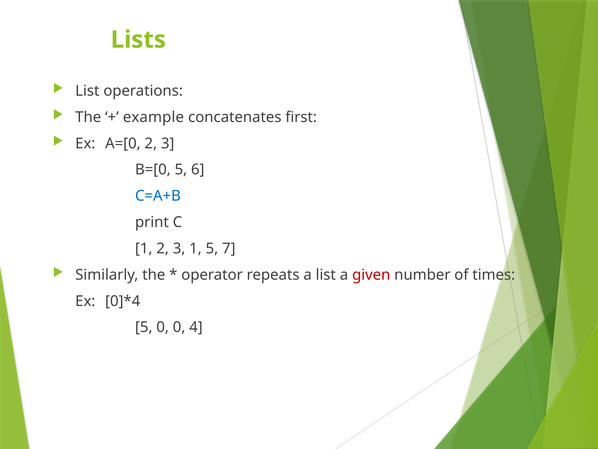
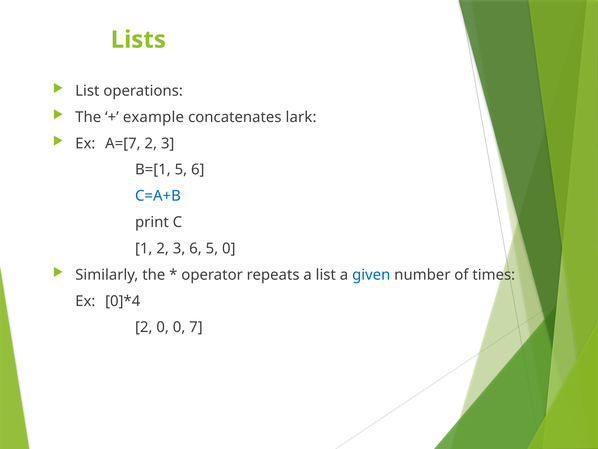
first: first -> lark
A=[0: A=[0 -> A=[7
B=[0: B=[0 -> B=[1
3 1: 1 -> 6
5 7: 7 -> 0
given colour: red -> blue
5 at (144, 327): 5 -> 2
4: 4 -> 7
